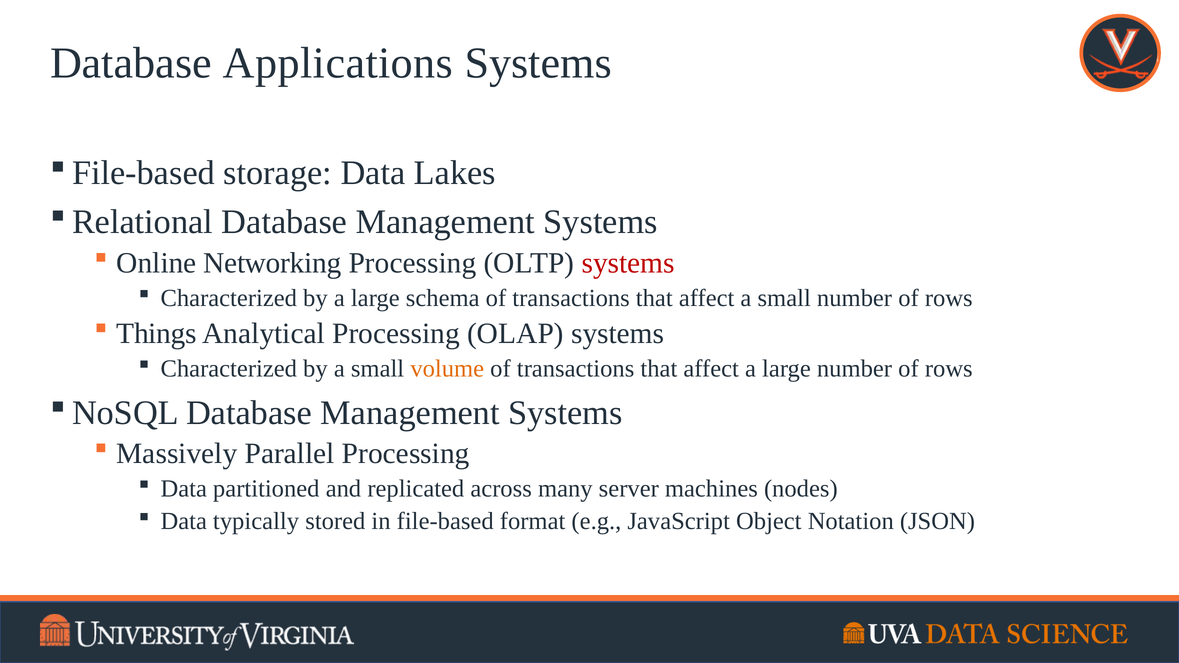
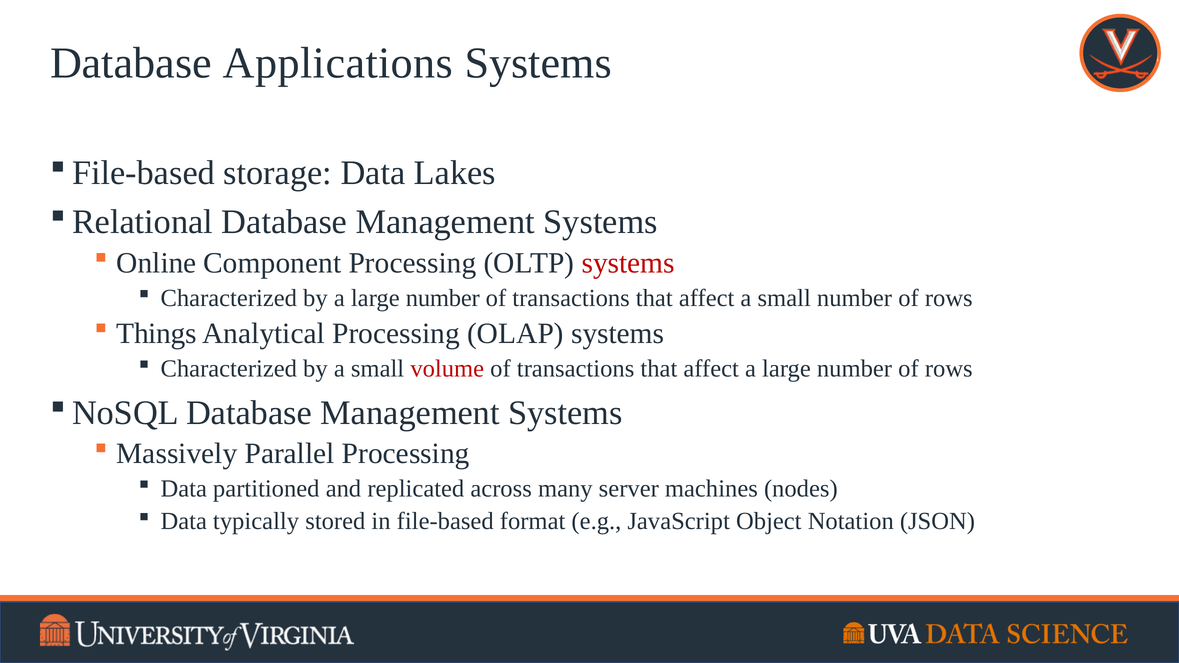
Networking: Networking -> Component
by a large schema: schema -> number
volume colour: orange -> red
